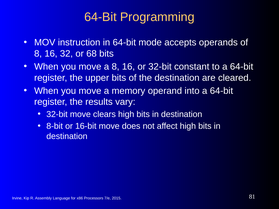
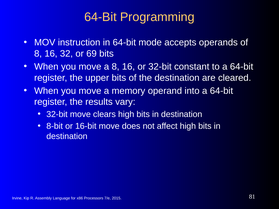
68: 68 -> 69
